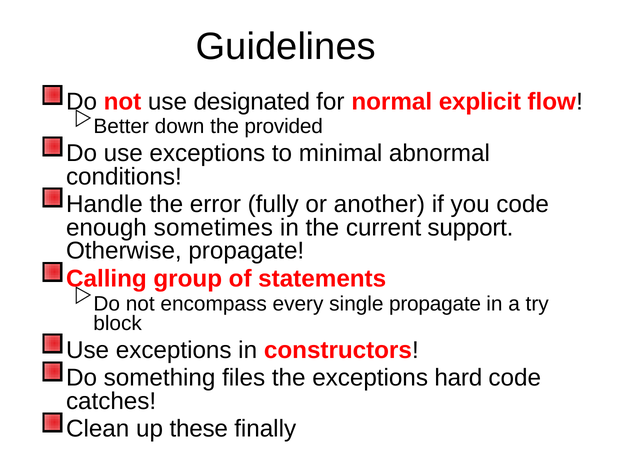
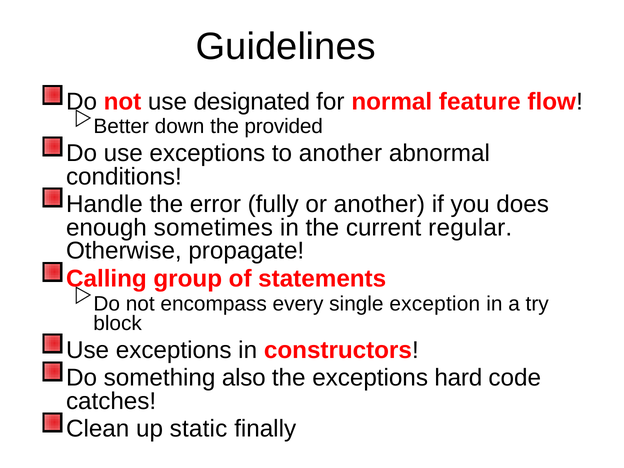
explicit: explicit -> feature
to minimal: minimal -> another
you code: code -> does
support: support -> regular
single propagate: propagate -> exception
files: files -> also
these: these -> static
